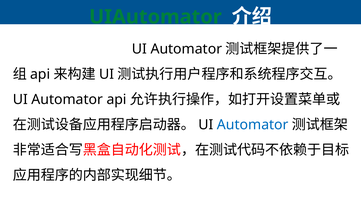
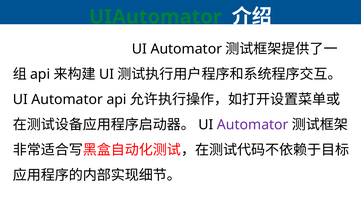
Automator at (253, 125) colour: blue -> purple
